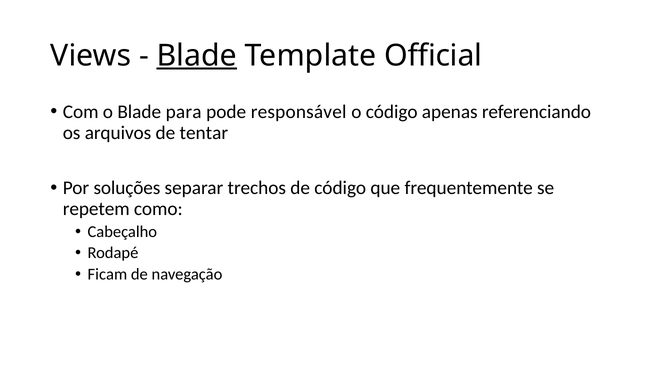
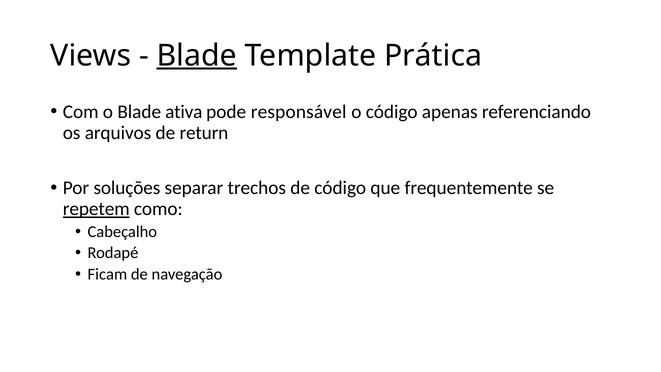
Official: Official -> Prática
para: para -> ativa
tentar: tentar -> return
repetem underline: none -> present
